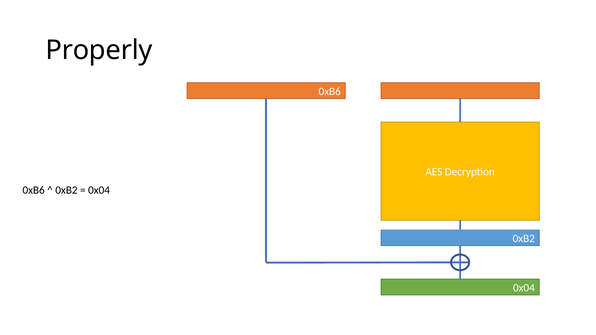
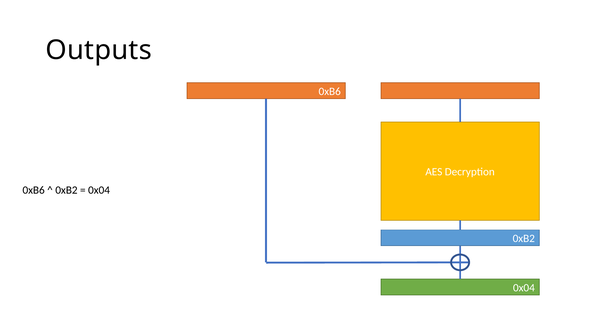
Properly: Properly -> Outputs
